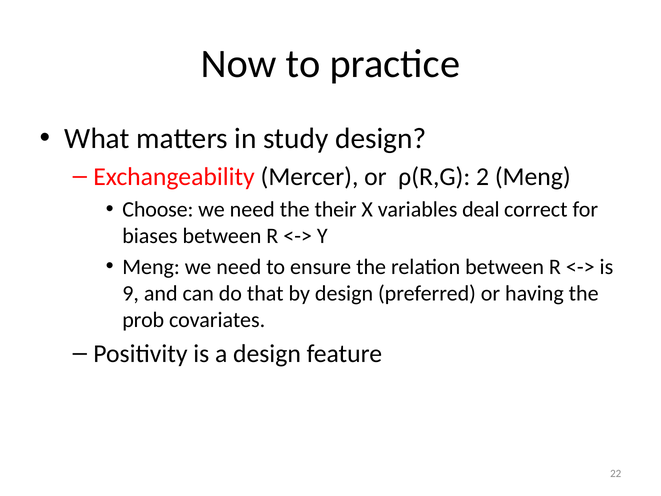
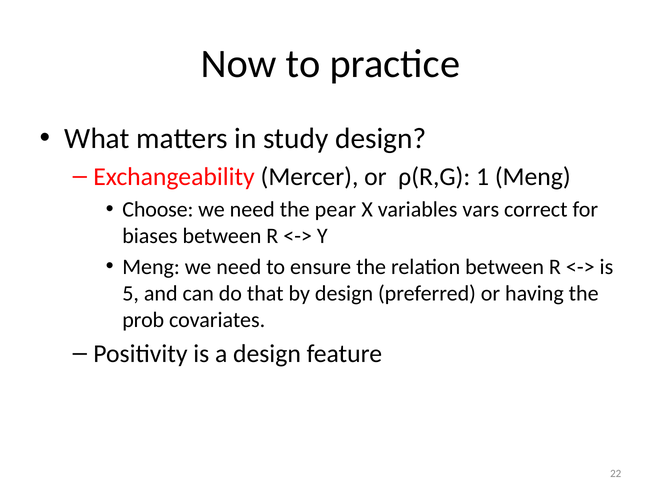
2: 2 -> 1
their: their -> pear
deal: deal -> vars
9: 9 -> 5
